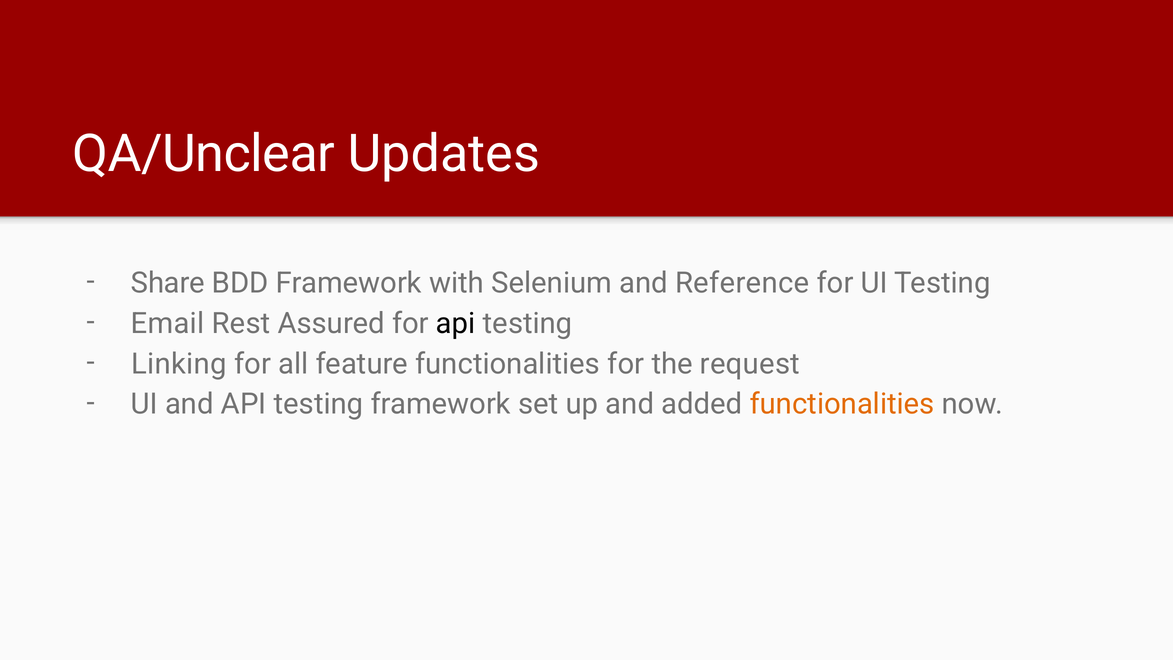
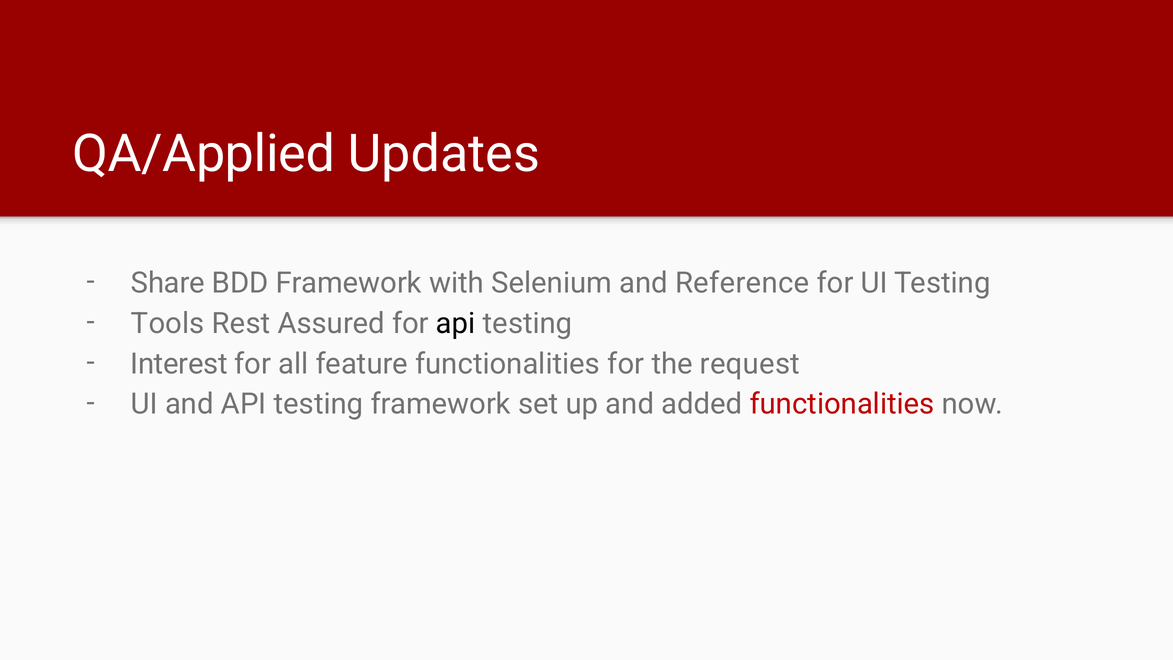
QA/Unclear: QA/Unclear -> QA/Applied
Email: Email -> Tools
Linking: Linking -> Interest
functionalities at (842, 404) colour: orange -> red
